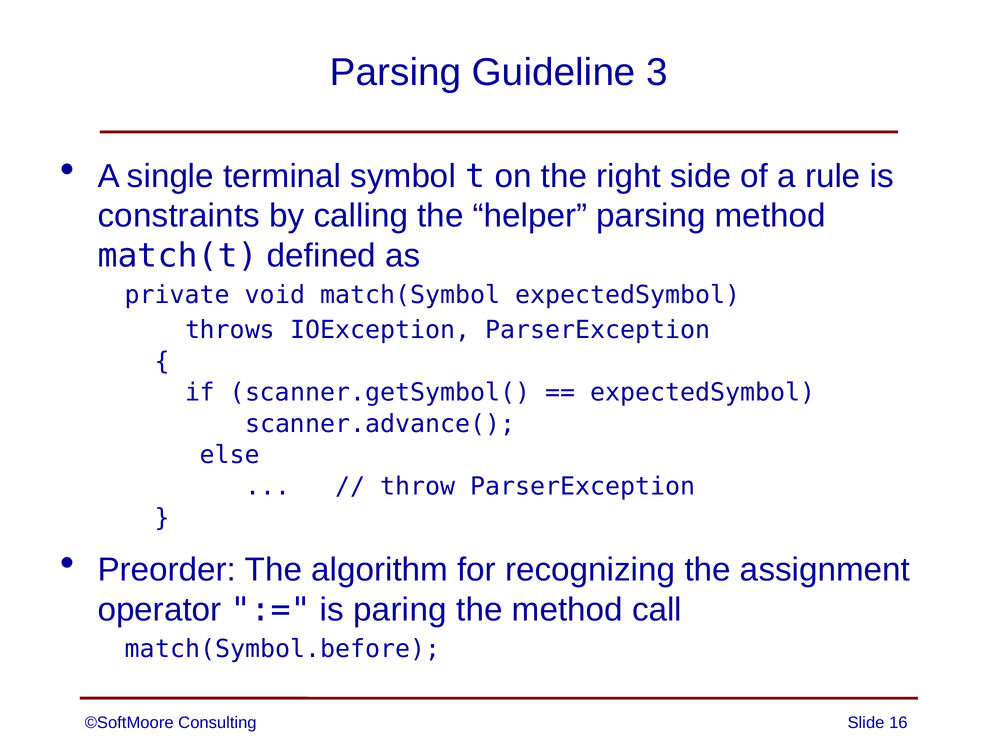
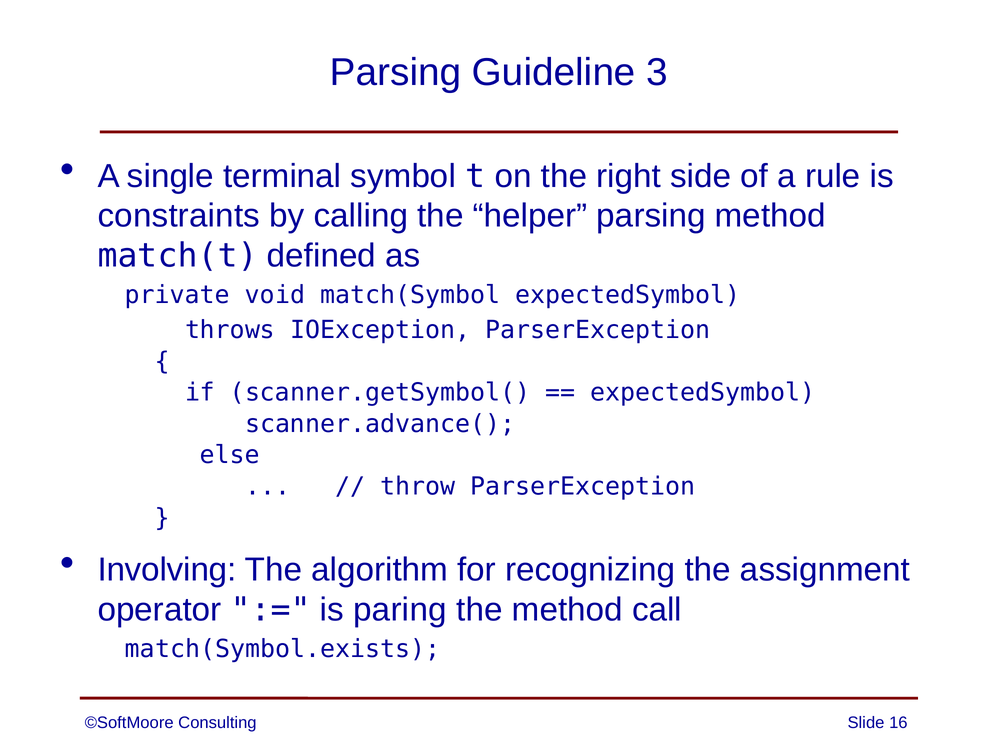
Preorder: Preorder -> Involving
match(Symbol.before: match(Symbol.before -> match(Symbol.exists
